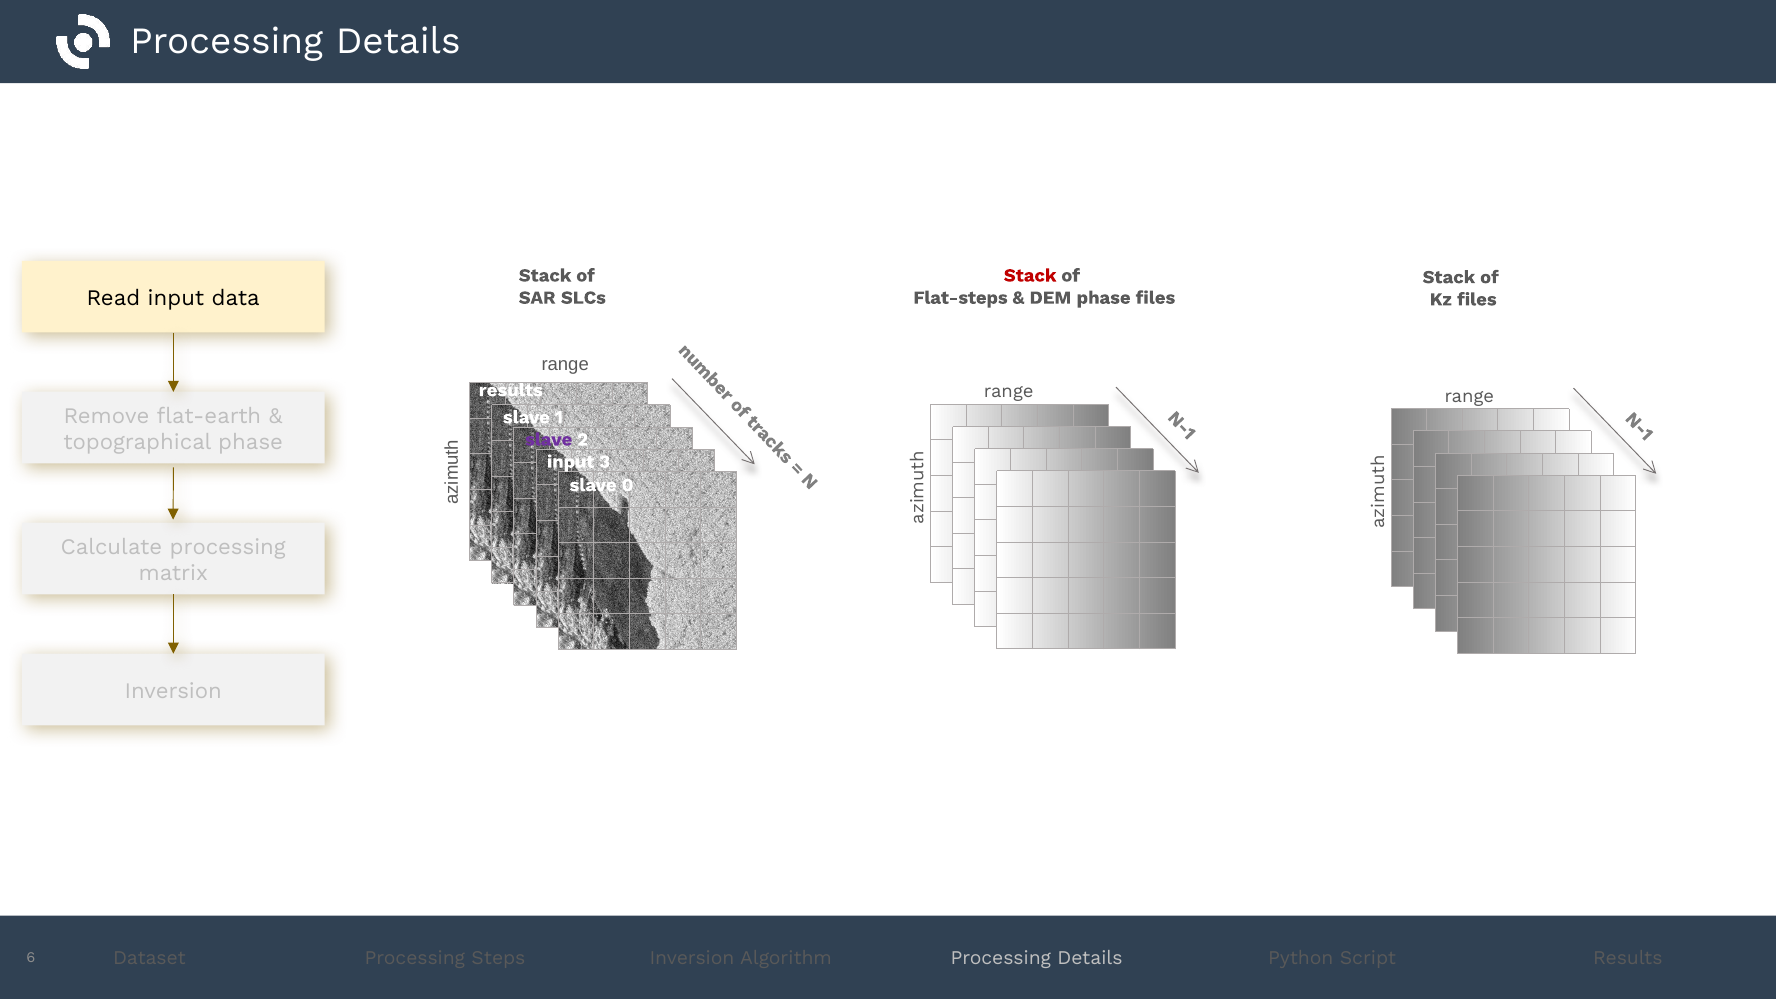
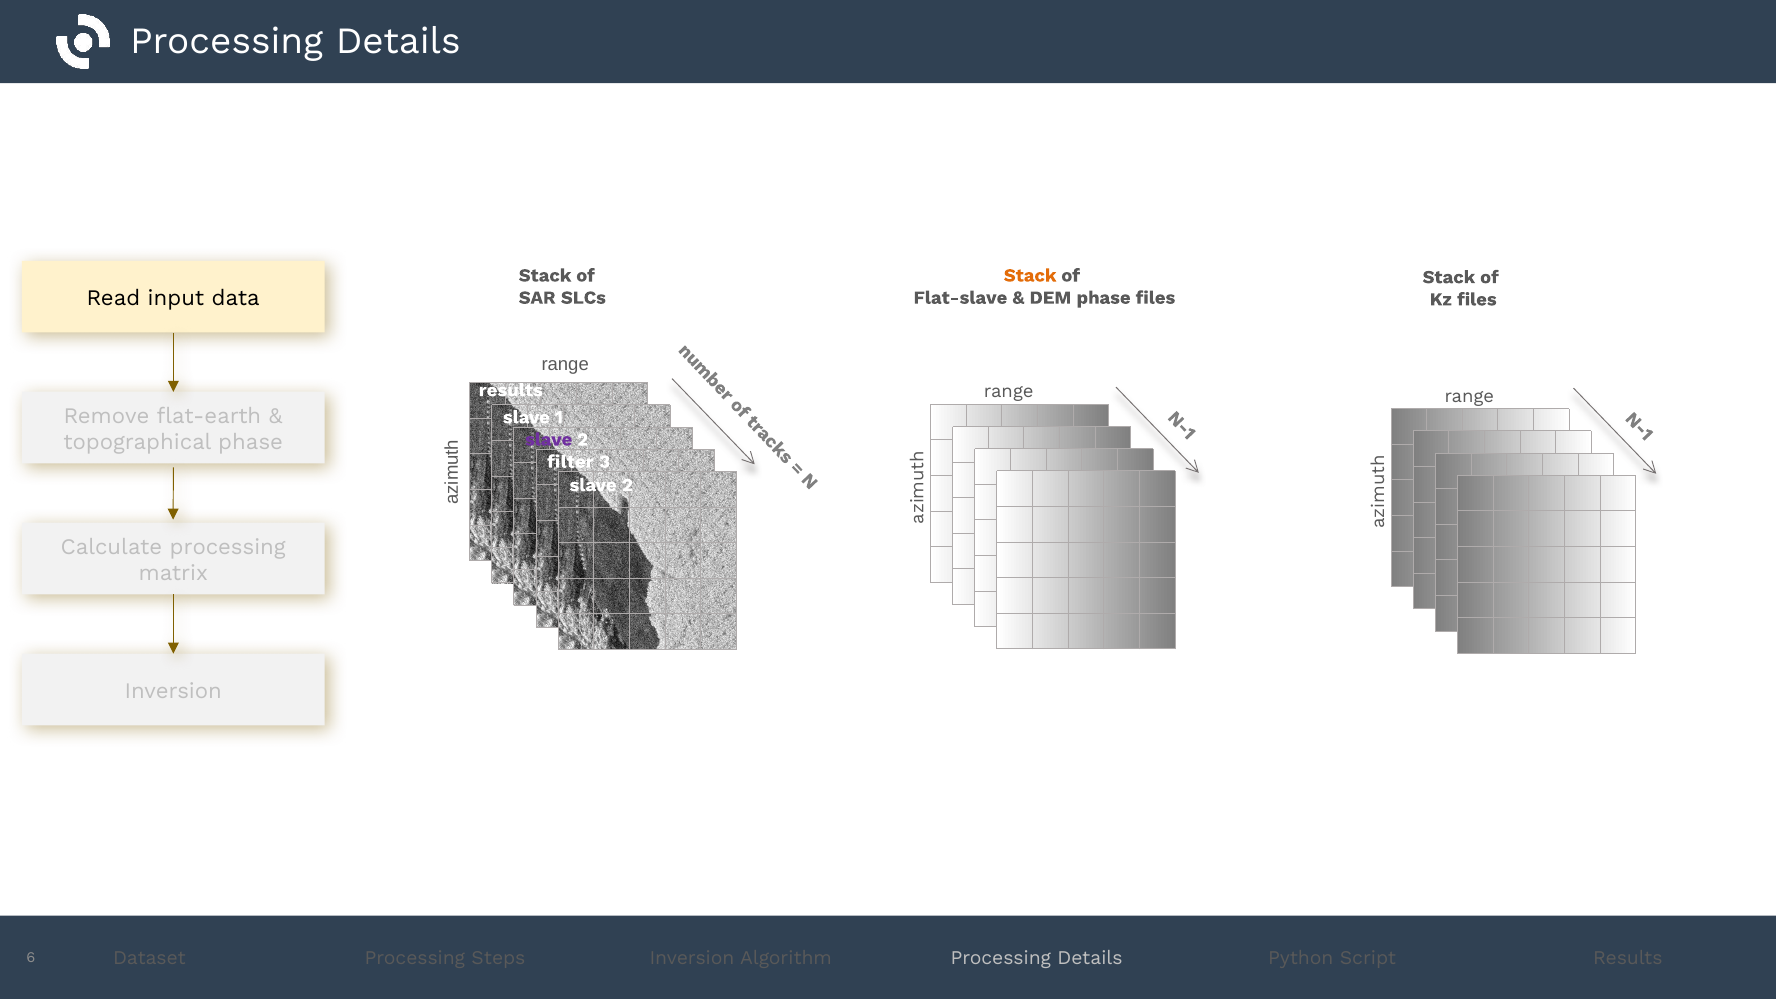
Stack at (1030, 275) colour: red -> orange
Flat-steps: Flat-steps -> Flat-slave
input at (571, 462): input -> filter
0 at (628, 485): 0 -> 2
